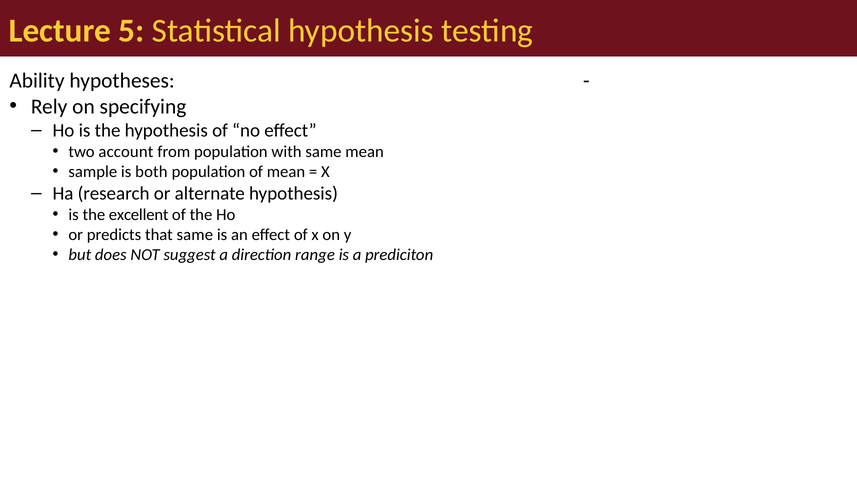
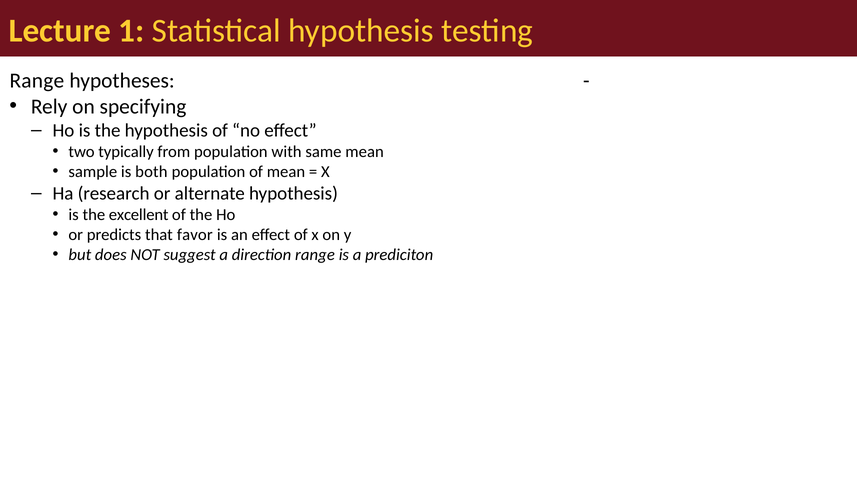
5: 5 -> 1
Ability at (37, 81): Ability -> Range
account: account -> typically
that same: same -> favor
